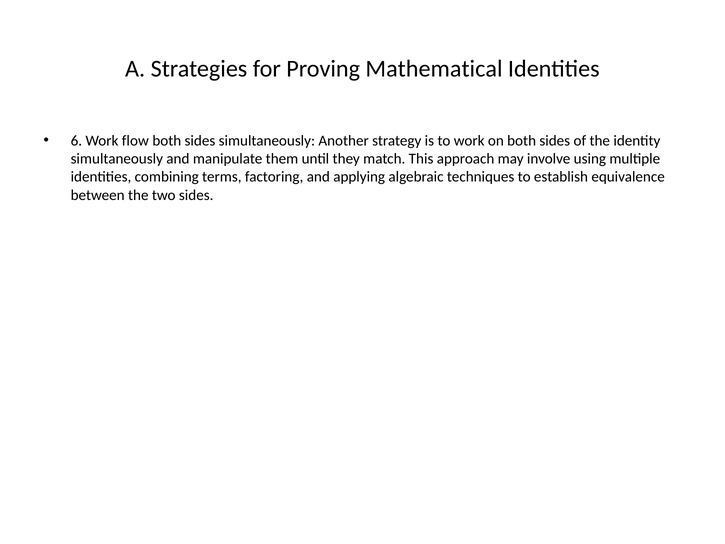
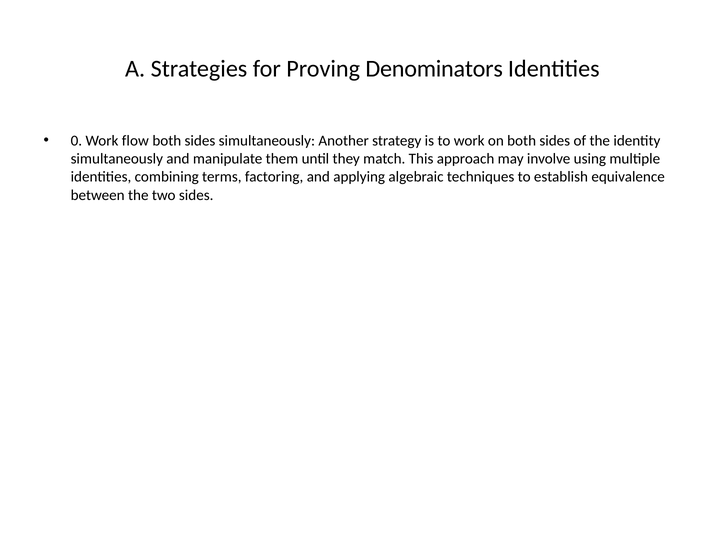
Mathematical: Mathematical -> Denominators
6: 6 -> 0
